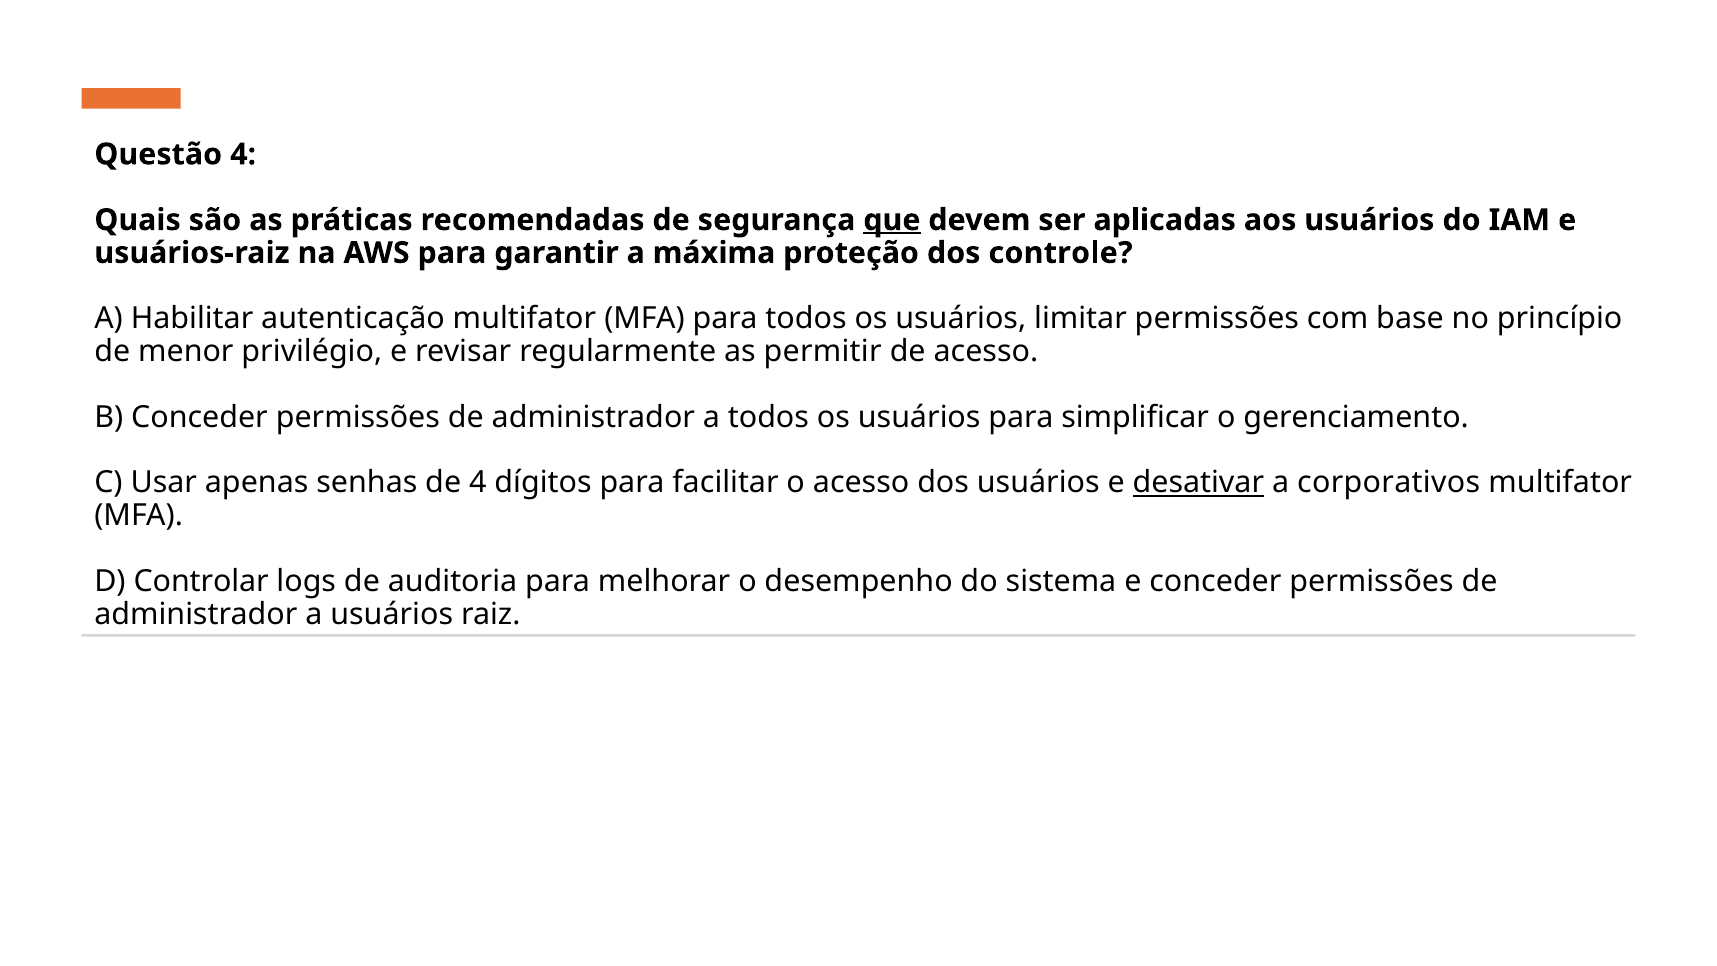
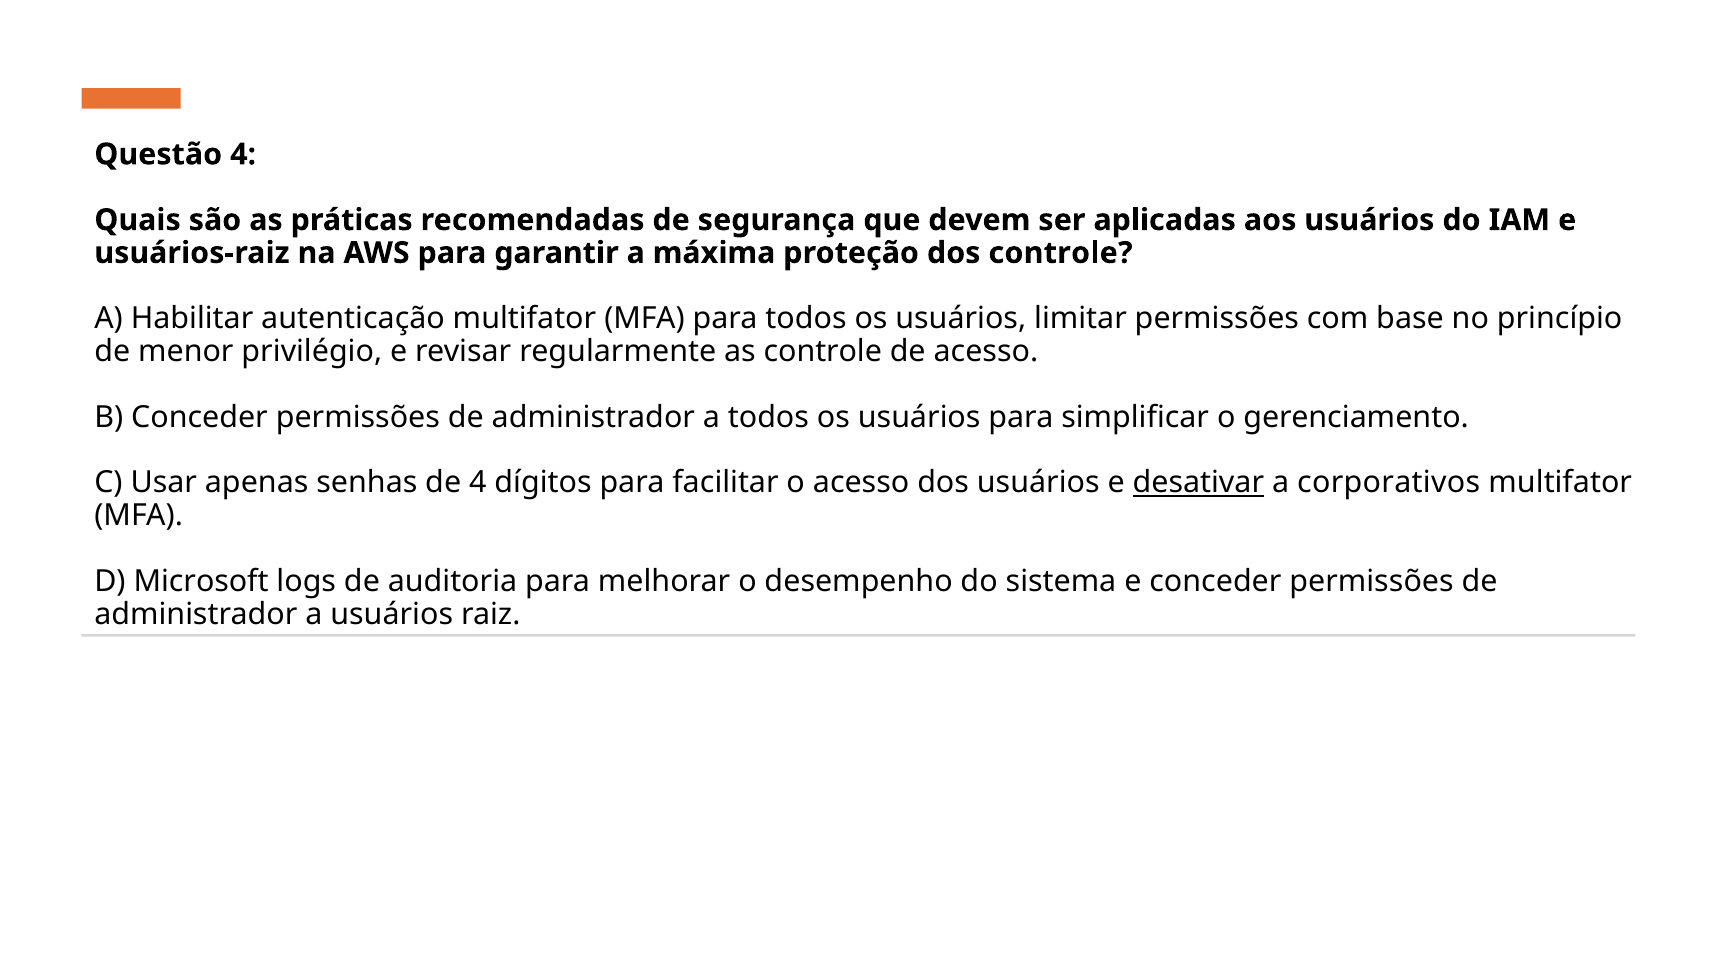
que underline: present -> none
as permitir: permitir -> controle
Controlar: Controlar -> Microsoft
